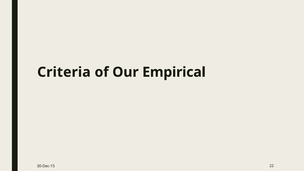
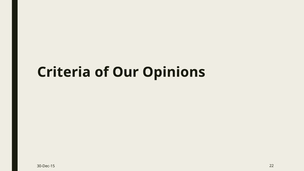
Empirical: Empirical -> Opinions
